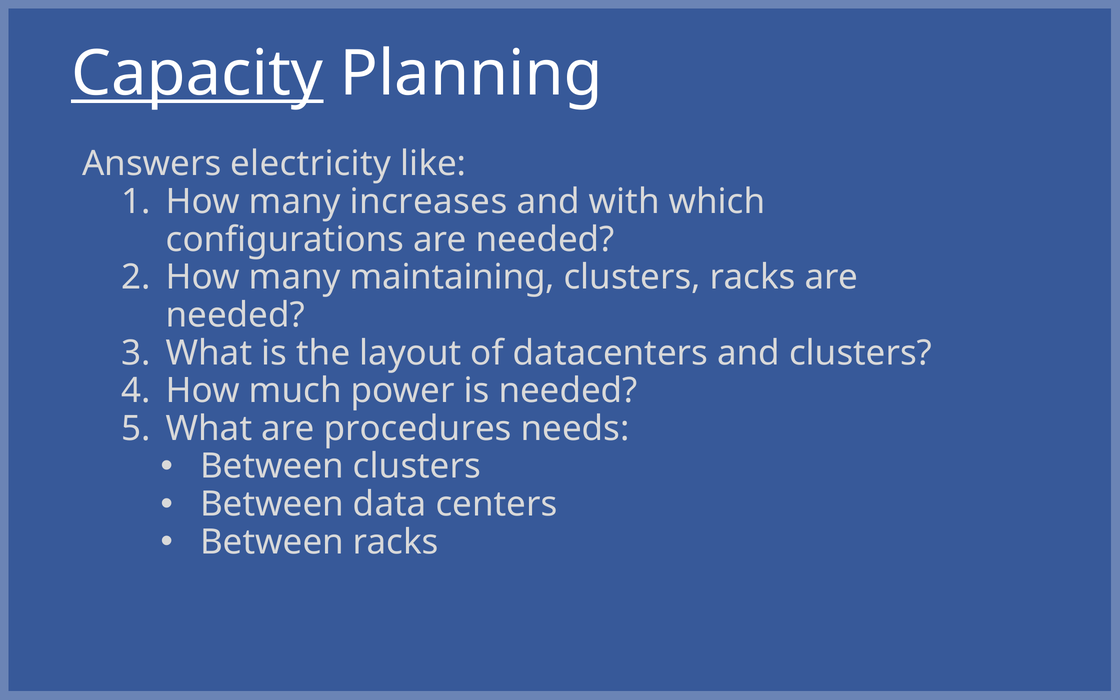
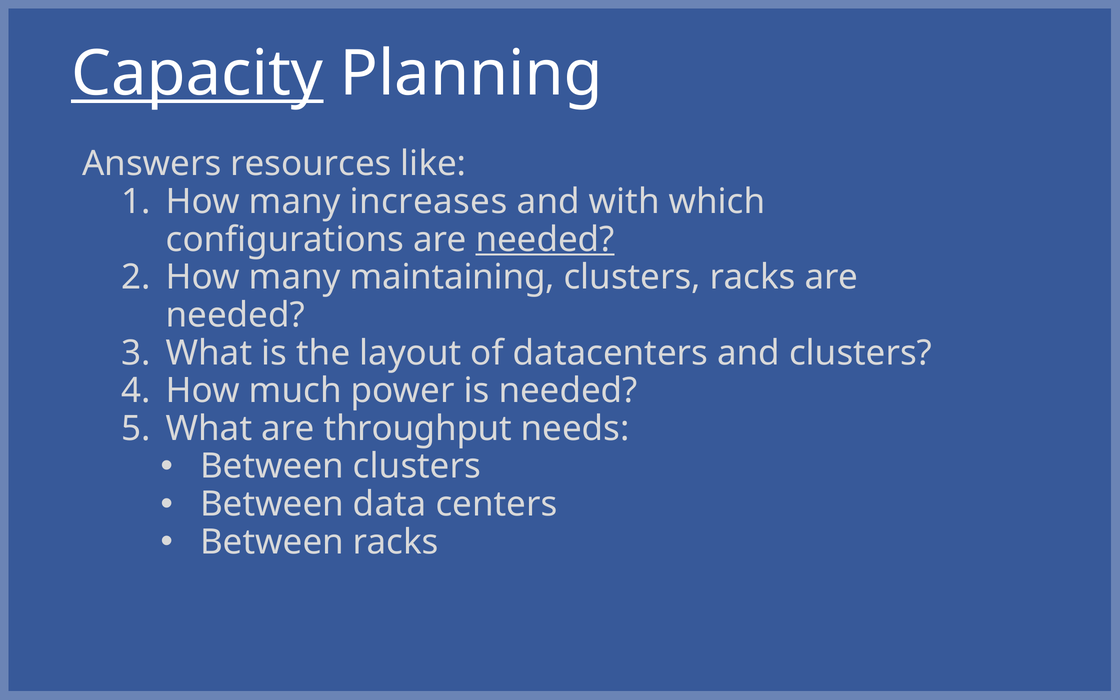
electricity: electricity -> resources
needed at (545, 239) underline: none -> present
procedures: procedures -> throughput
